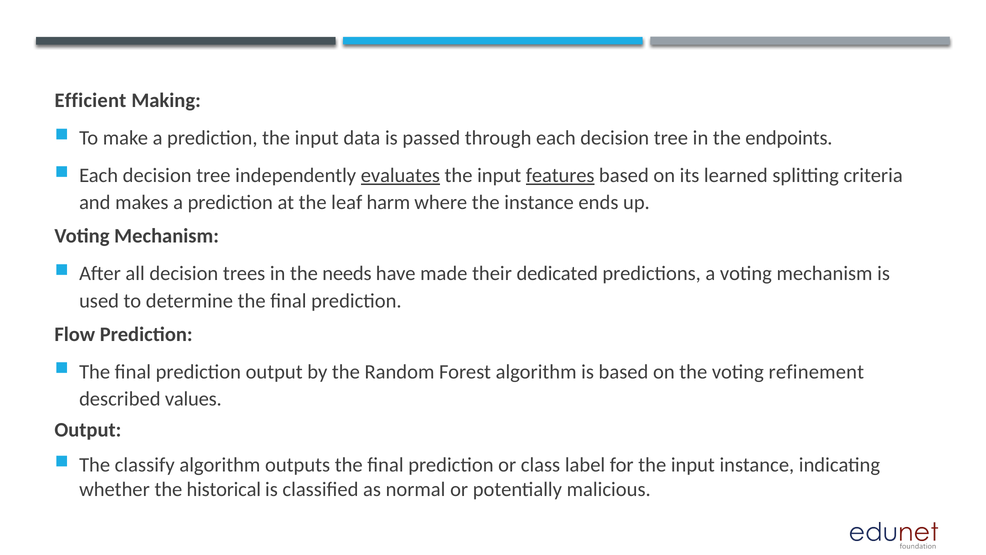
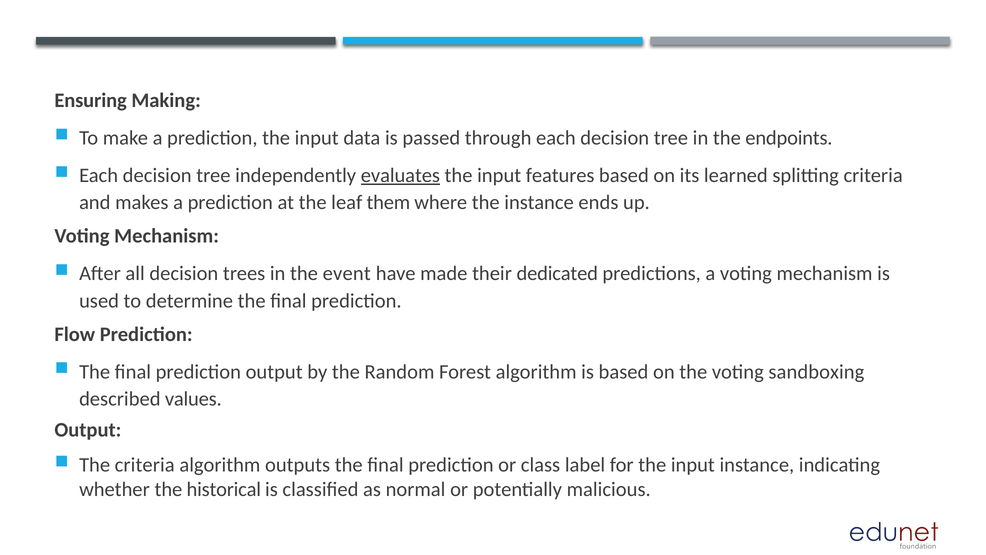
Efficient: Efficient -> Ensuring
features underline: present -> none
harm: harm -> them
needs: needs -> event
refinement: refinement -> sandboxing
The classify: classify -> criteria
